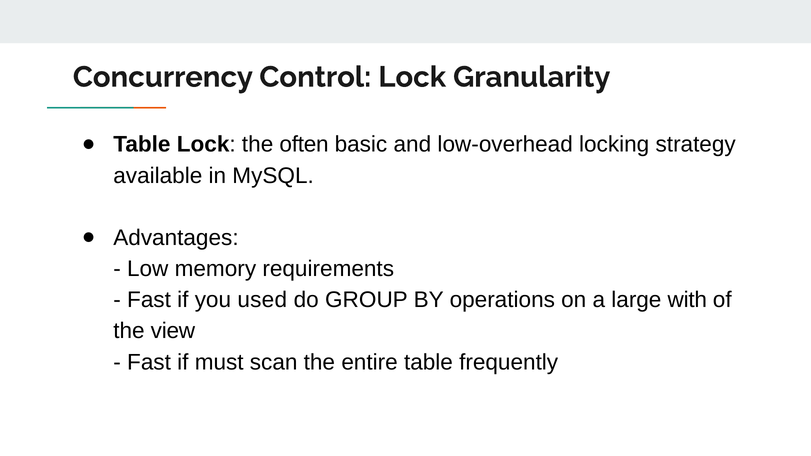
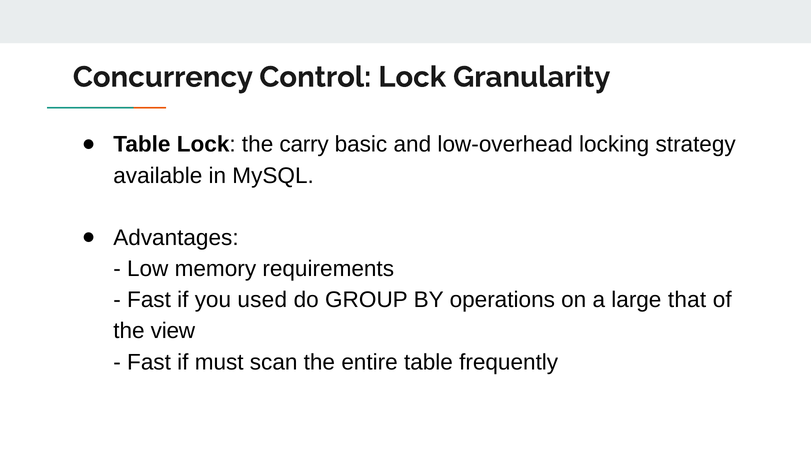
often: often -> carry
with: with -> that
